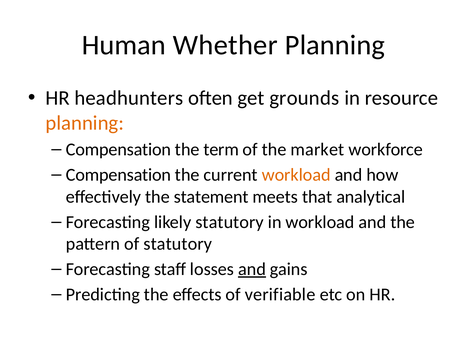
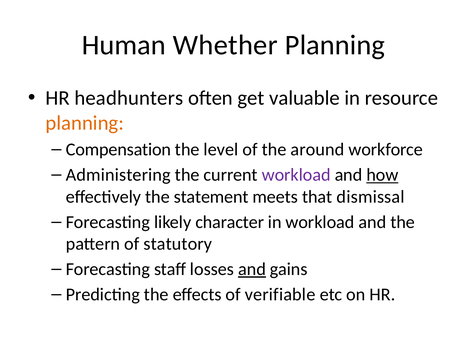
grounds: grounds -> valuable
term: term -> level
market: market -> around
Compensation at (118, 175): Compensation -> Administering
workload at (296, 175) colour: orange -> purple
how underline: none -> present
analytical: analytical -> dismissal
likely statutory: statutory -> character
